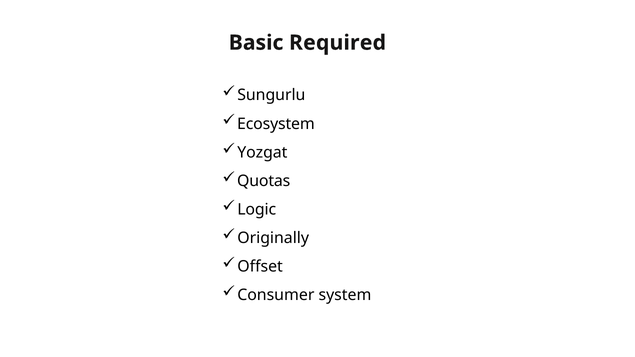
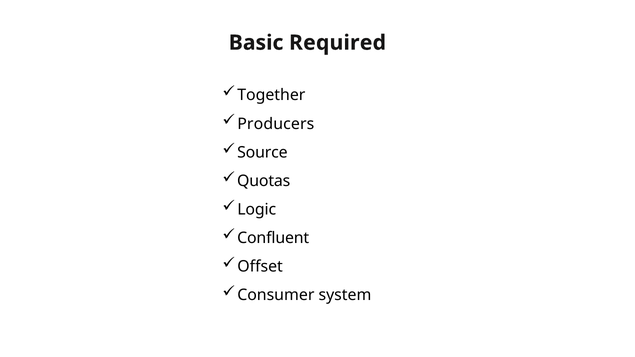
Sungurlu: Sungurlu -> Together
Ecosystem: Ecosystem -> Producers
Yozgat: Yozgat -> Source
Originally: Originally -> Confluent
